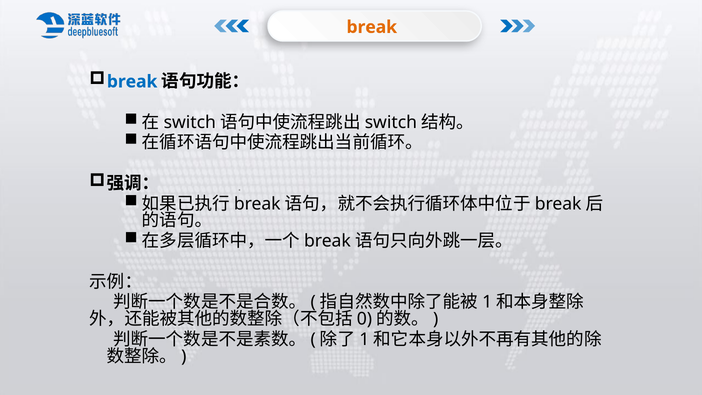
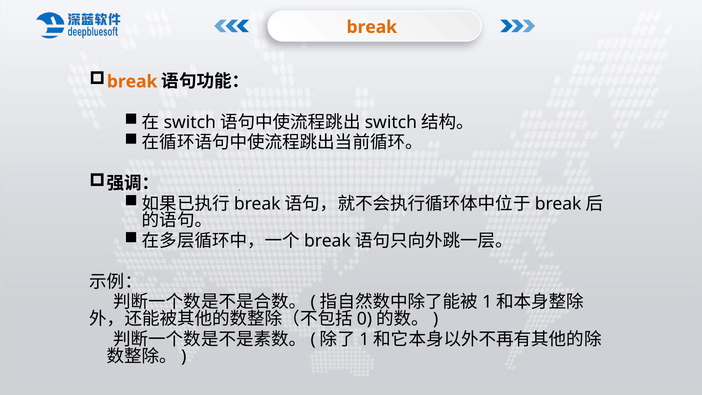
break at (132, 82) colour: blue -> orange
